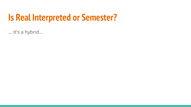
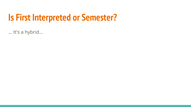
Real: Real -> First
